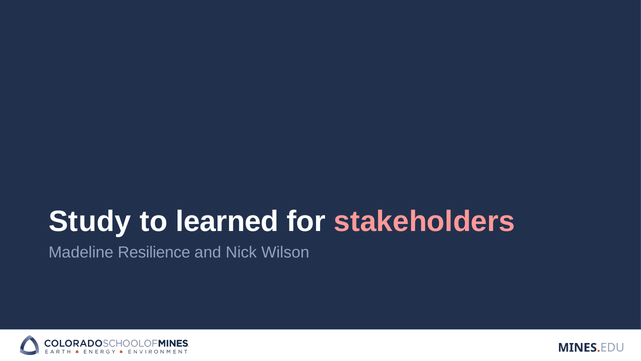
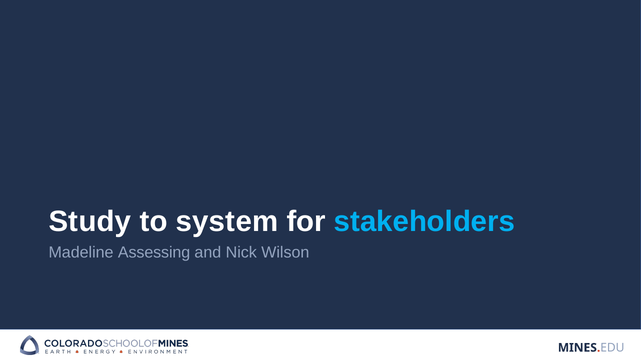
learned: learned -> system
stakeholders colour: pink -> light blue
Resilience: Resilience -> Assessing
